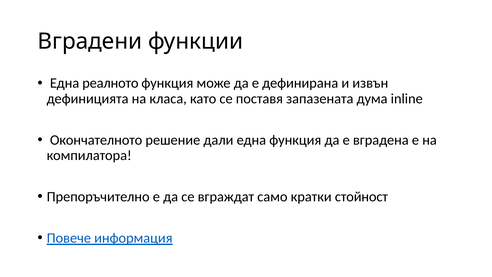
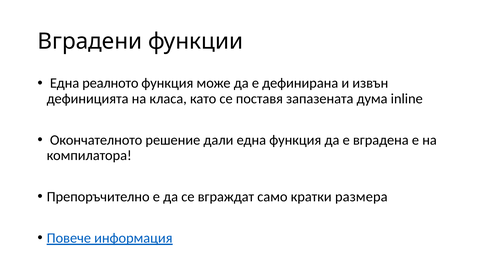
стойност: стойност -> размера
